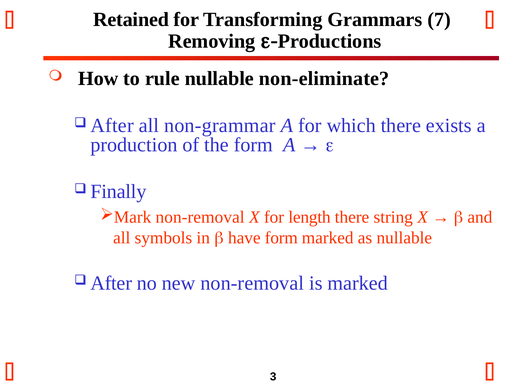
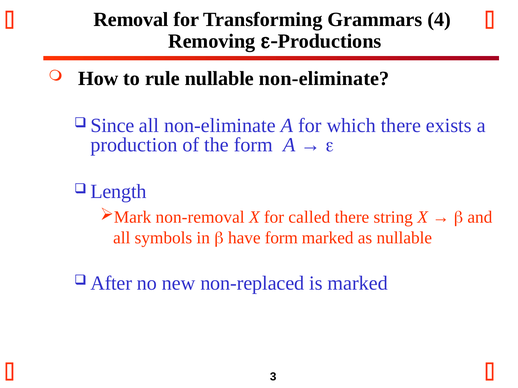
Retained: Retained -> Removal
7: 7 -> 4
After at (112, 126): After -> Since
all non-grammar: non-grammar -> non-eliminate
Finally: Finally -> Length
length: length -> called
new non-removal: non-removal -> non-replaced
